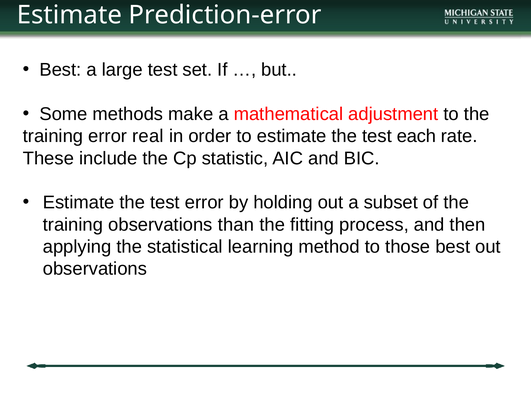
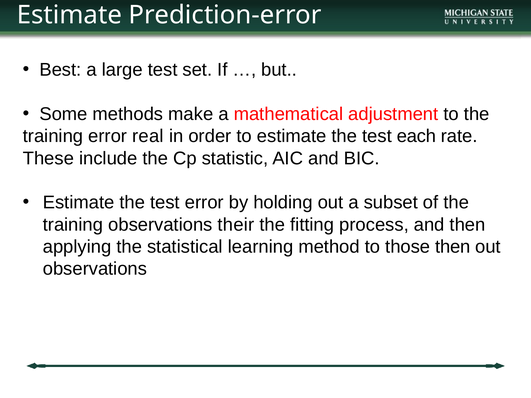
than: than -> their
those best: best -> then
